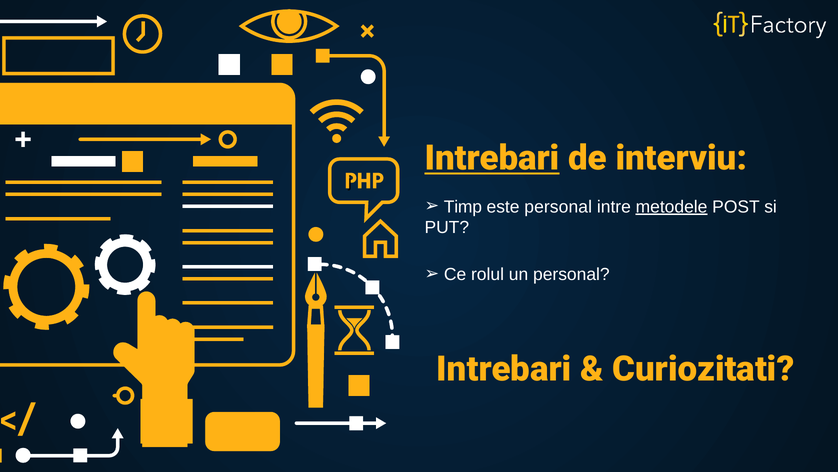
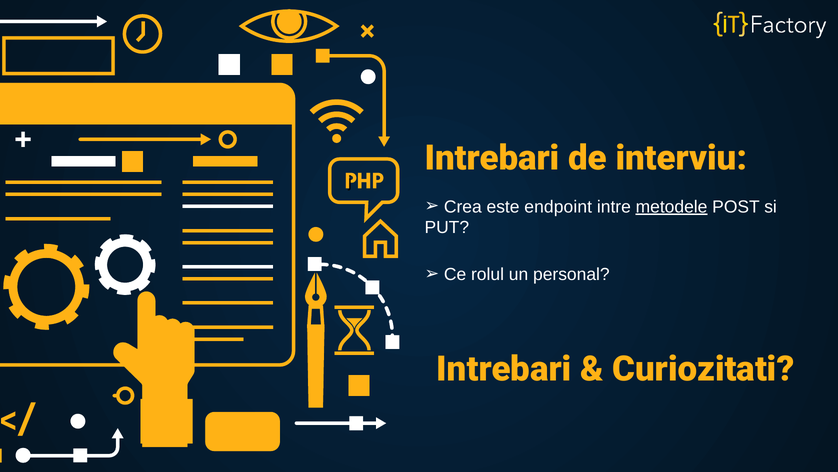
Intrebari at (492, 158) underline: present -> none
Timp: Timp -> Crea
este personal: personal -> endpoint
